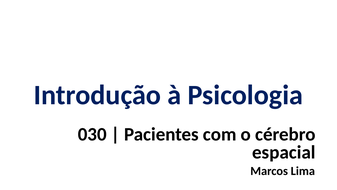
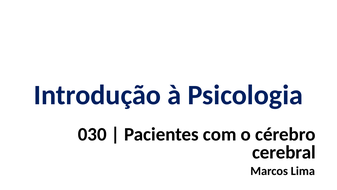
espacial: espacial -> cerebral
